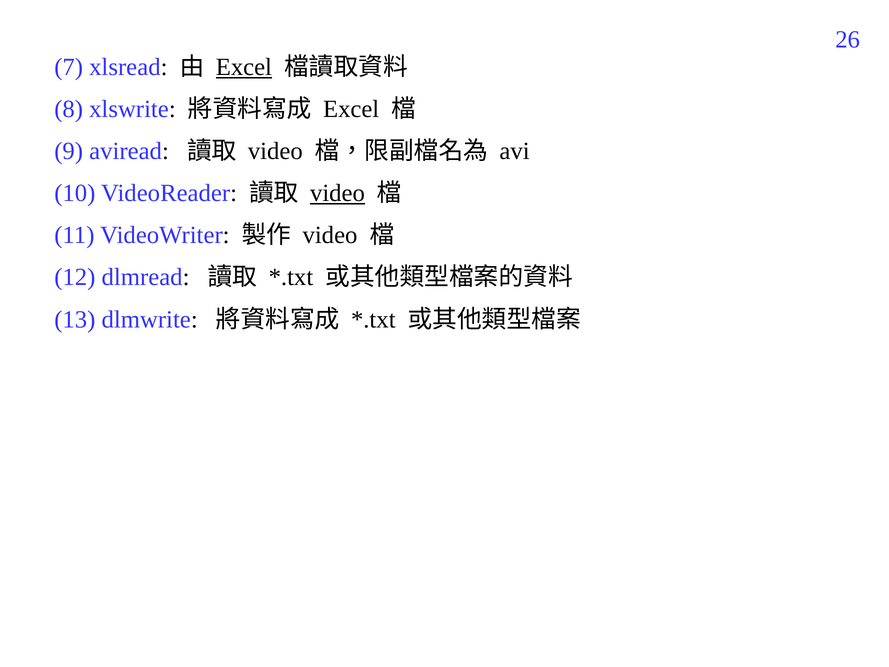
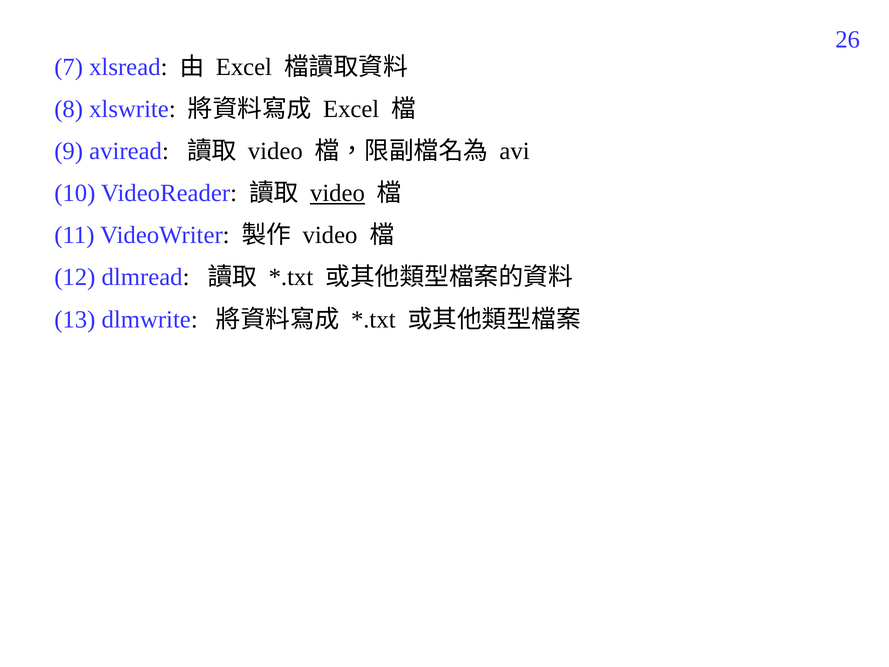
Excel at (244, 67) underline: present -> none
